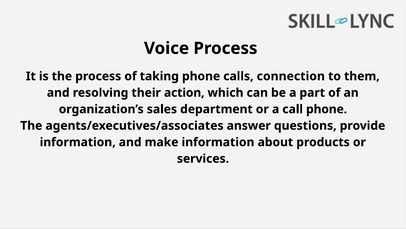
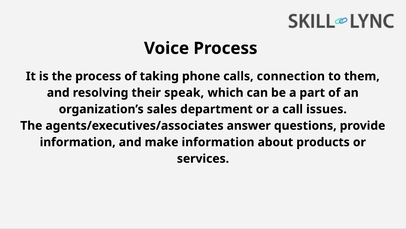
action: action -> speak
call phone: phone -> issues
